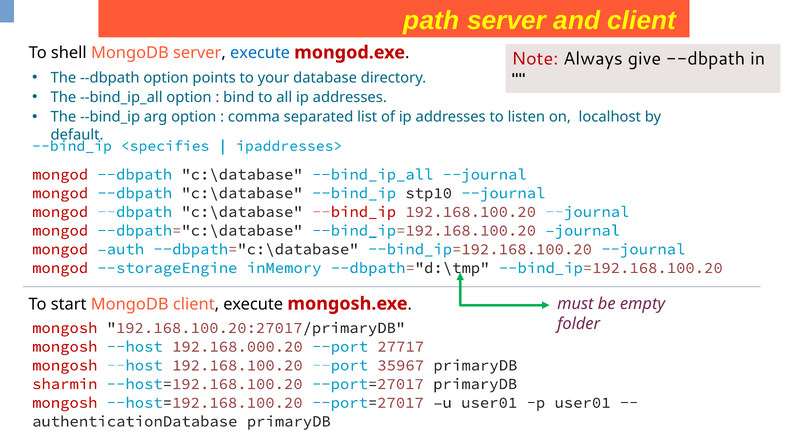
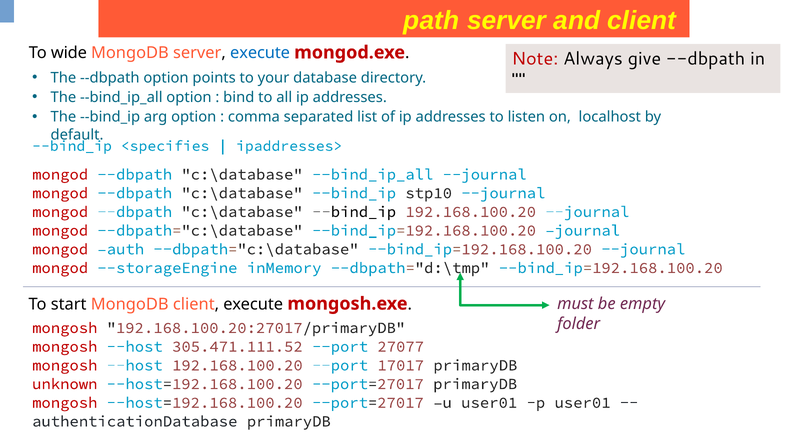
shell: shell -> wide
--bind_ip at (354, 212) colour: red -> black
192.168.000.20: 192.168.000.20 -> 305.471.111.52
27717: 27717 -> 27077
35967: 35967 -> 17017
sharmin: sharmin -> unknown
